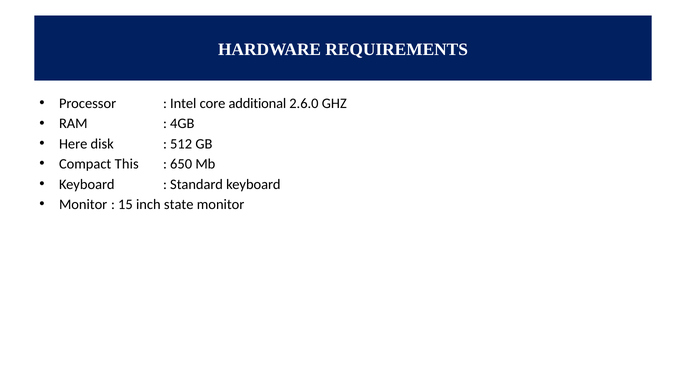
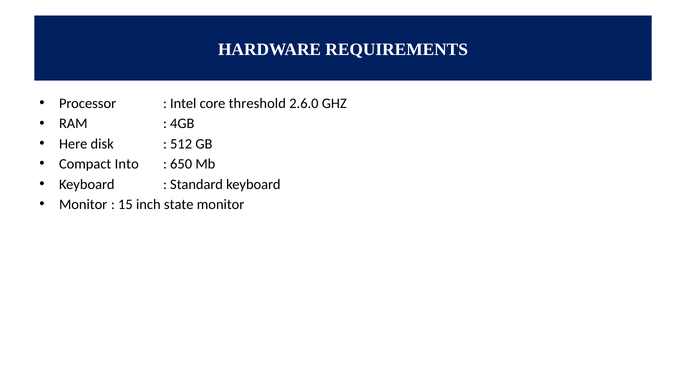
additional: additional -> threshold
This: This -> Into
